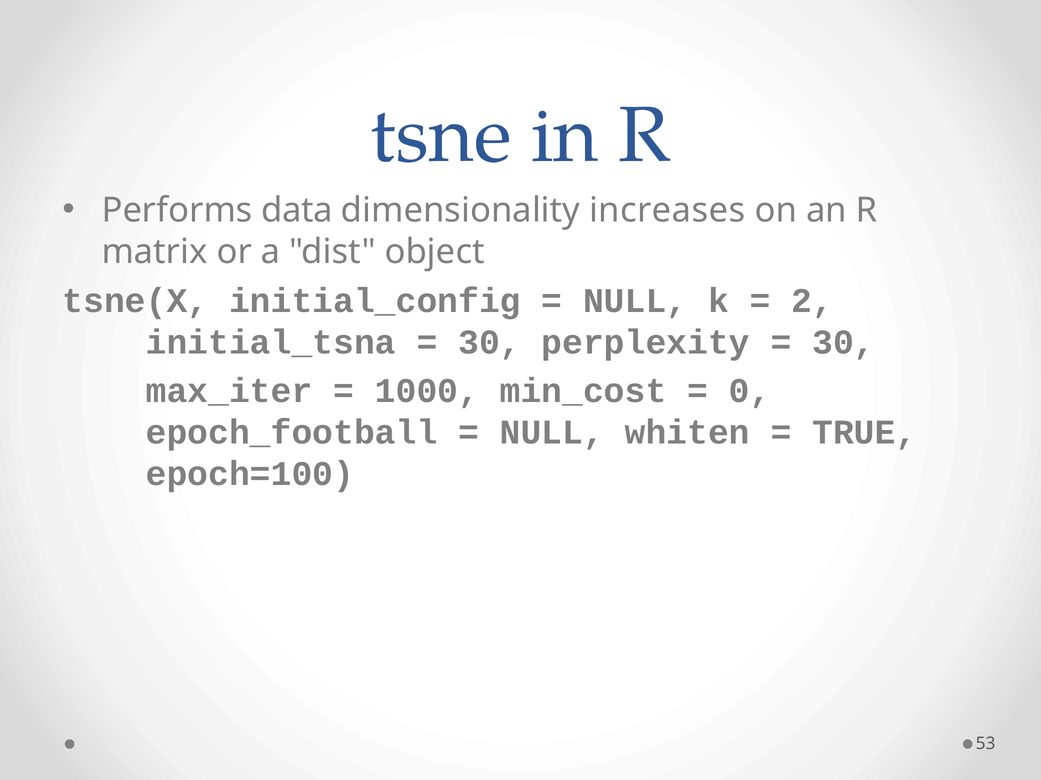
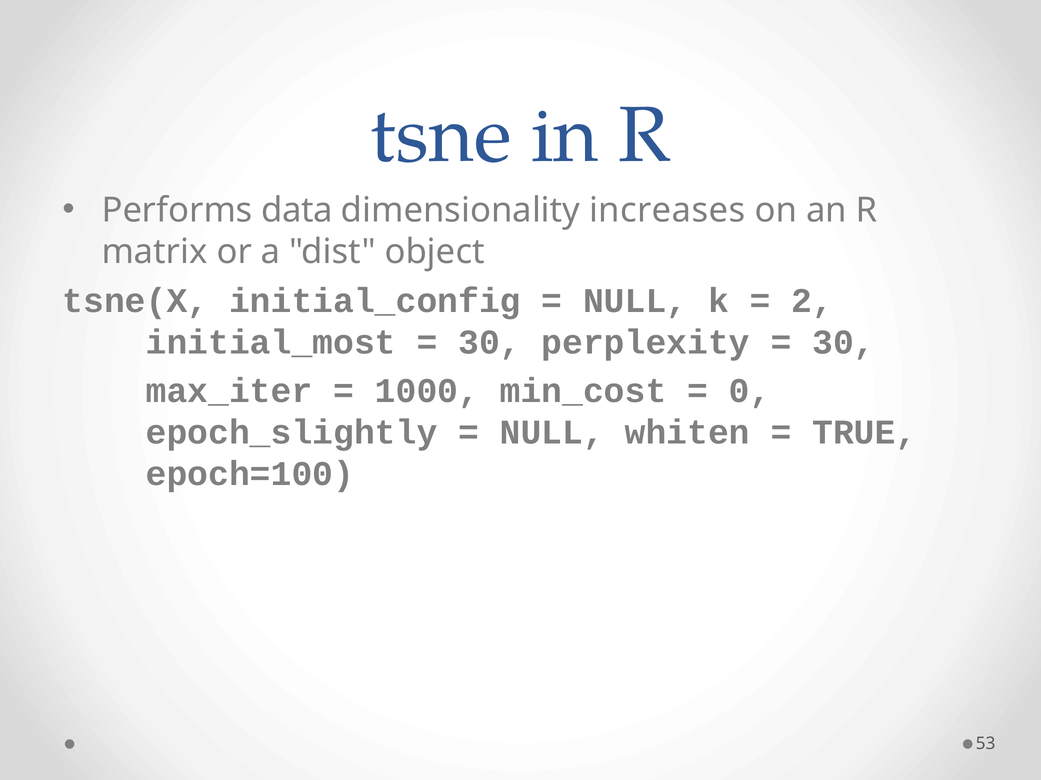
initial_tsna: initial_tsna -> initial_most
epoch_football: epoch_football -> epoch_slightly
